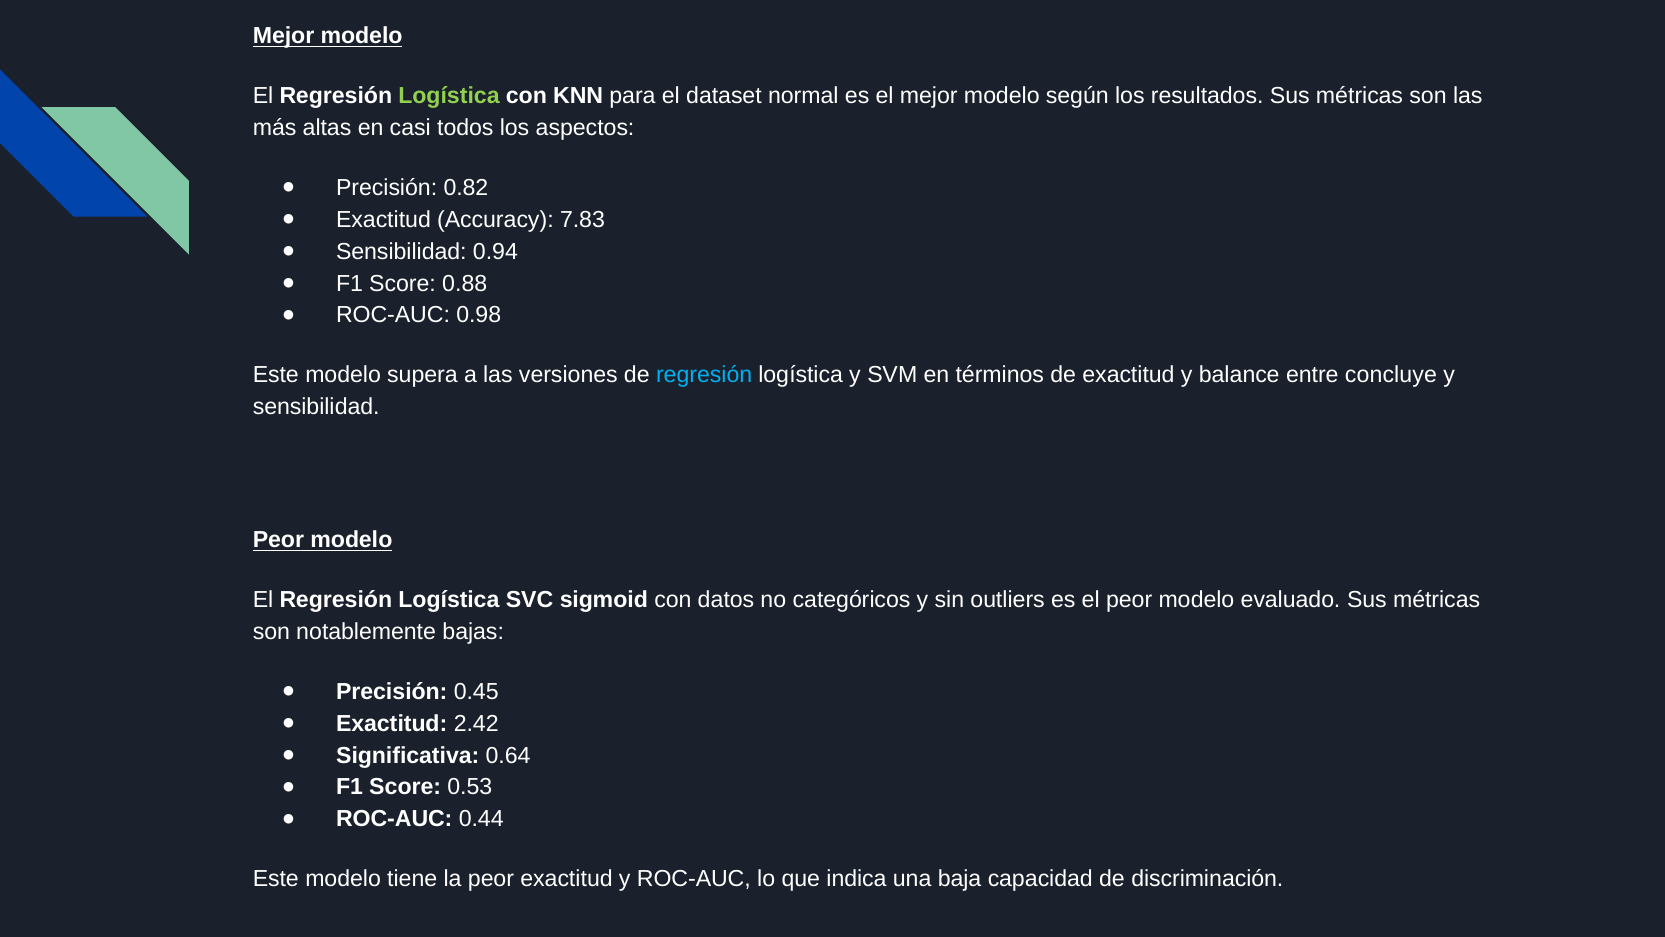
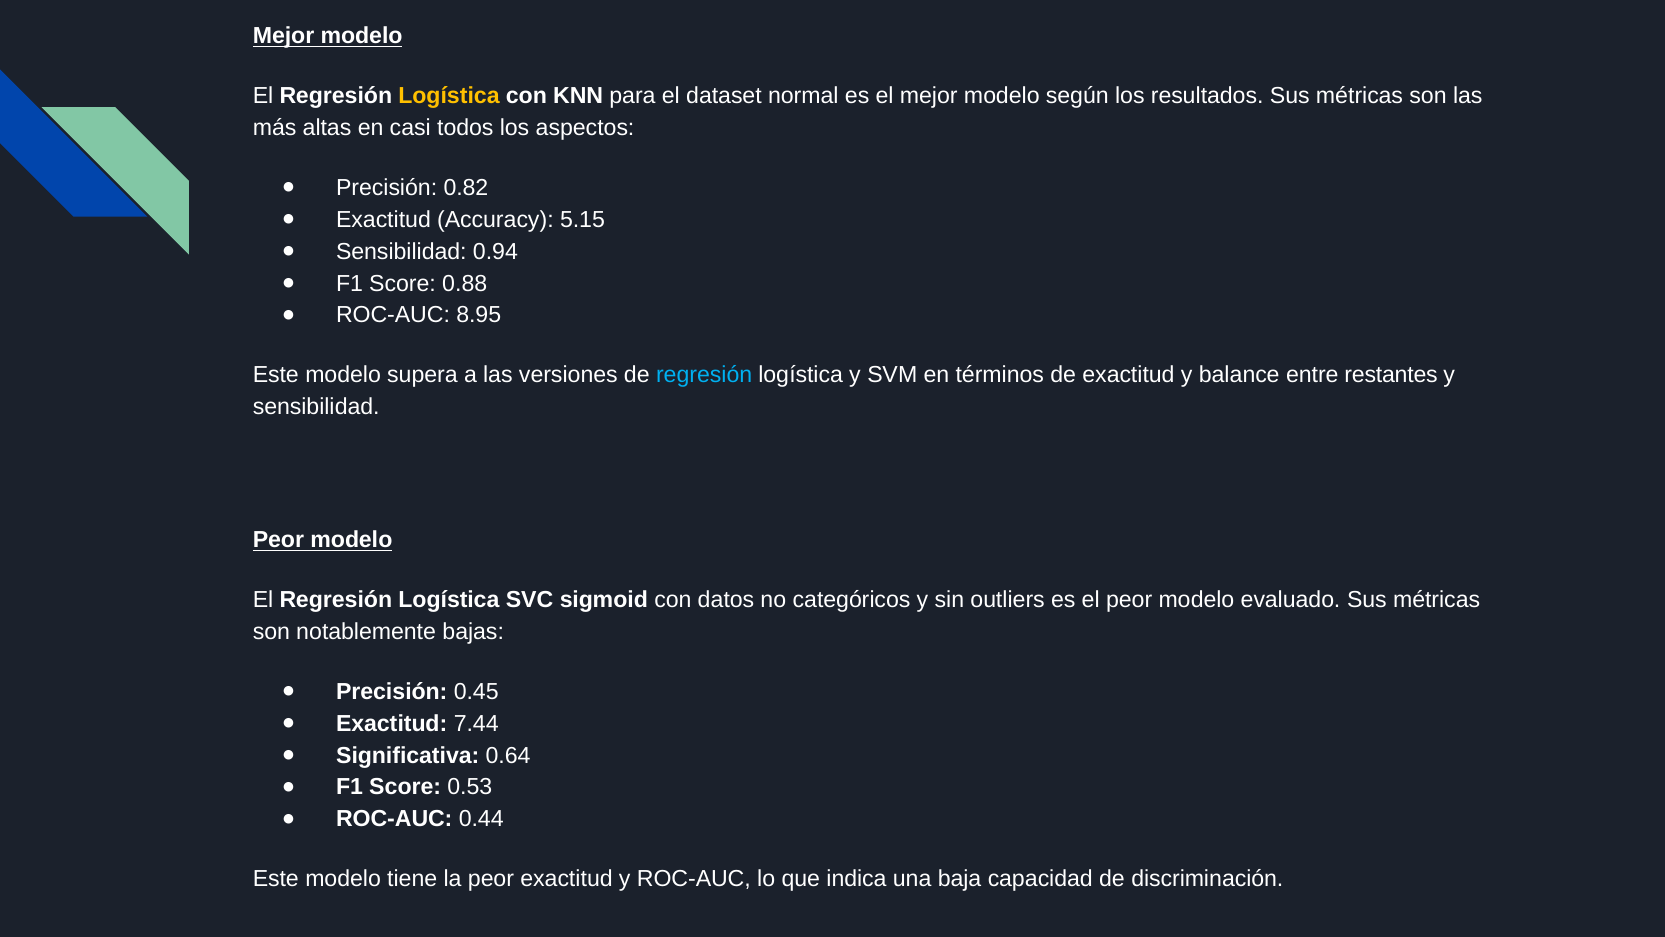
Logística at (449, 96) colour: light green -> yellow
7.83: 7.83 -> 5.15
0.98: 0.98 -> 8.95
concluye: concluye -> restantes
2.42: 2.42 -> 7.44
